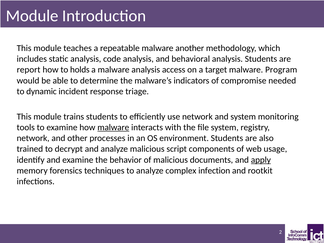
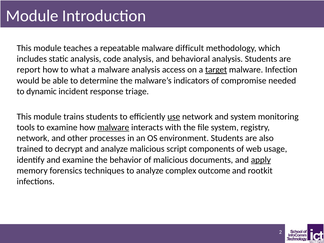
another: another -> difficult
holds: holds -> what
target underline: none -> present
Program: Program -> Infection
use underline: none -> present
infection: infection -> outcome
